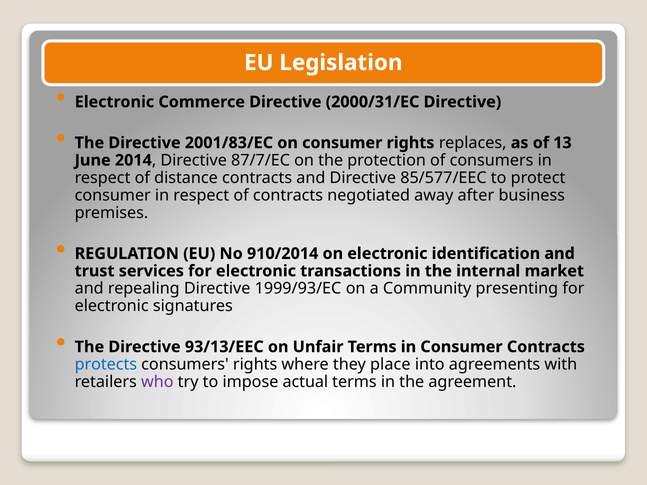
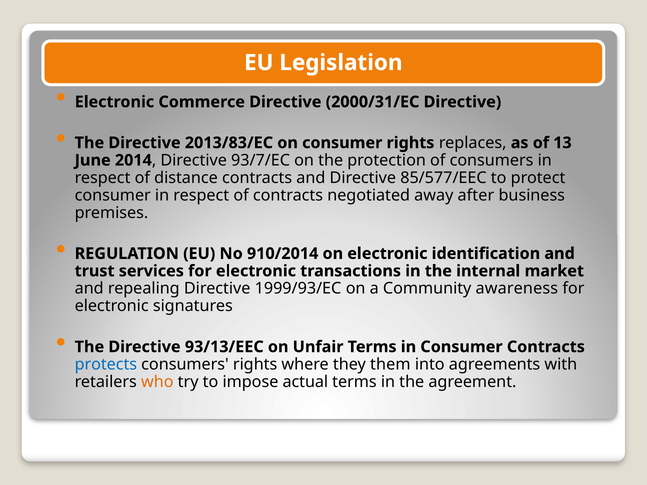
2001/83/EC: 2001/83/EC -> 2013/83/EC
87/7/EC: 87/7/EC -> 93/7/EC
presenting: presenting -> awareness
place: place -> them
who colour: purple -> orange
